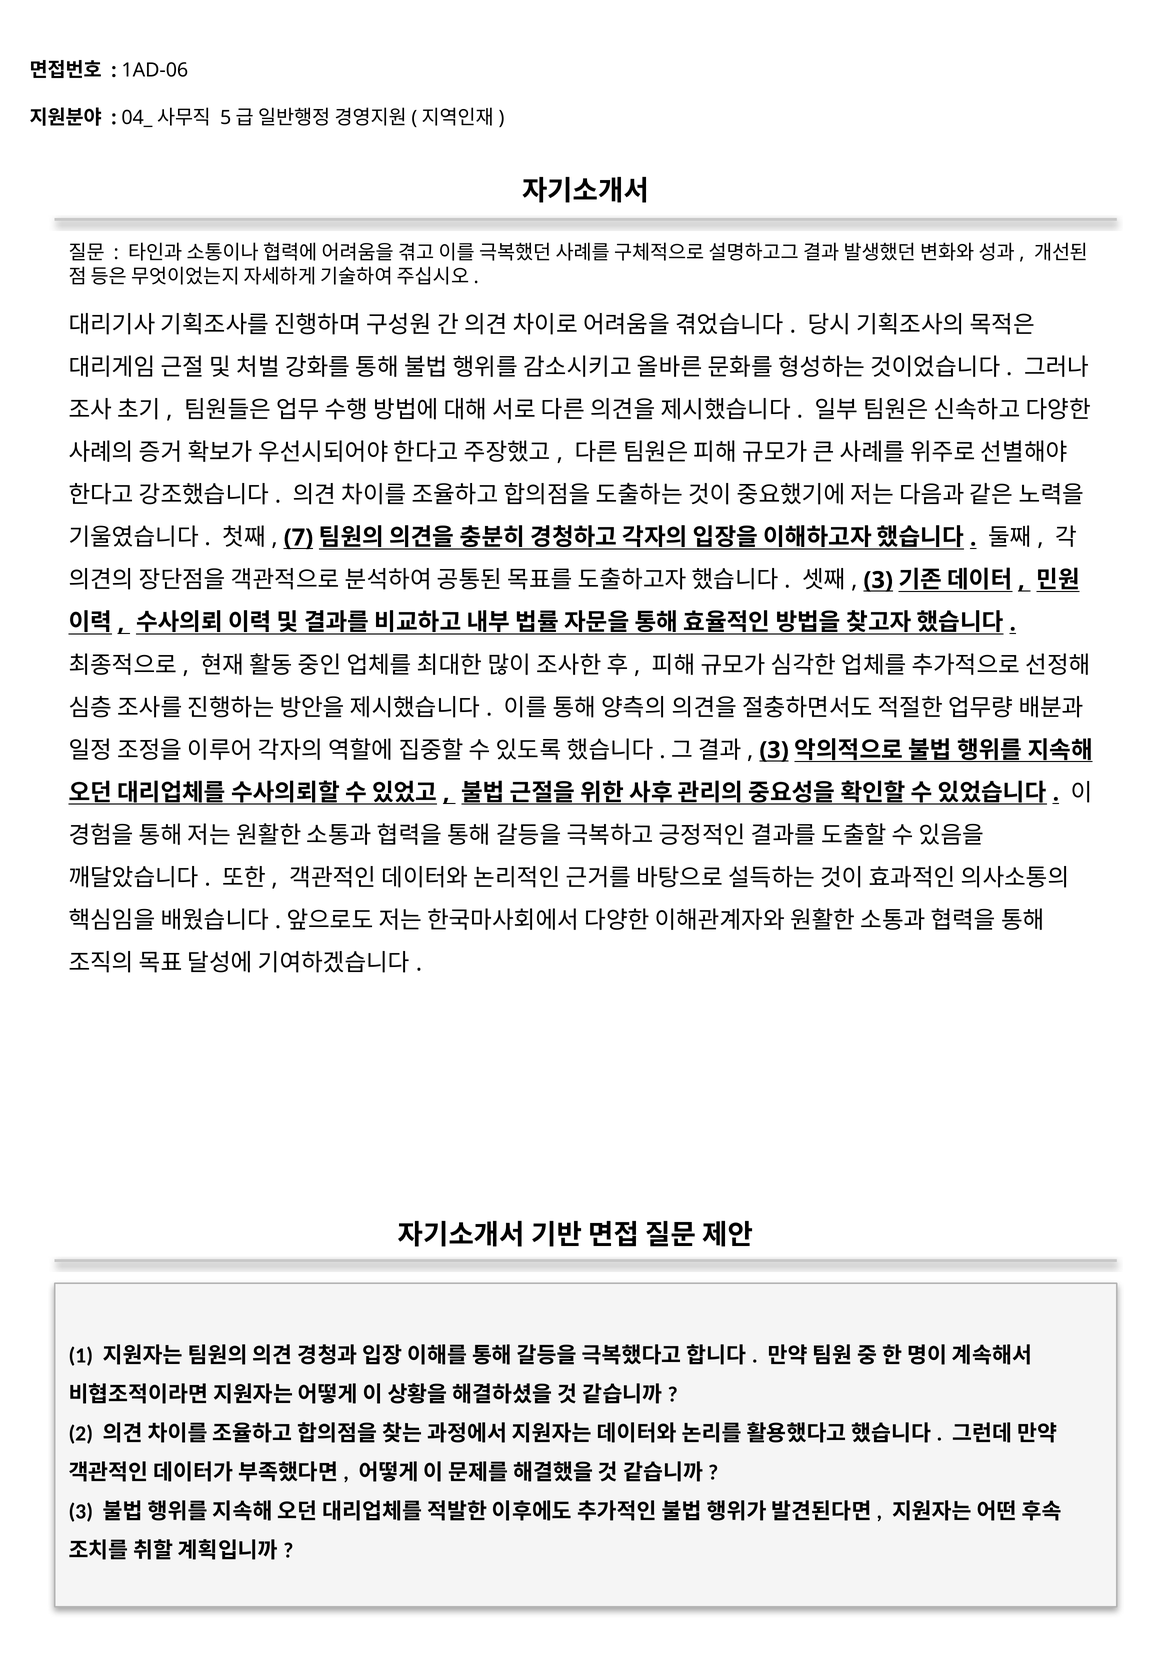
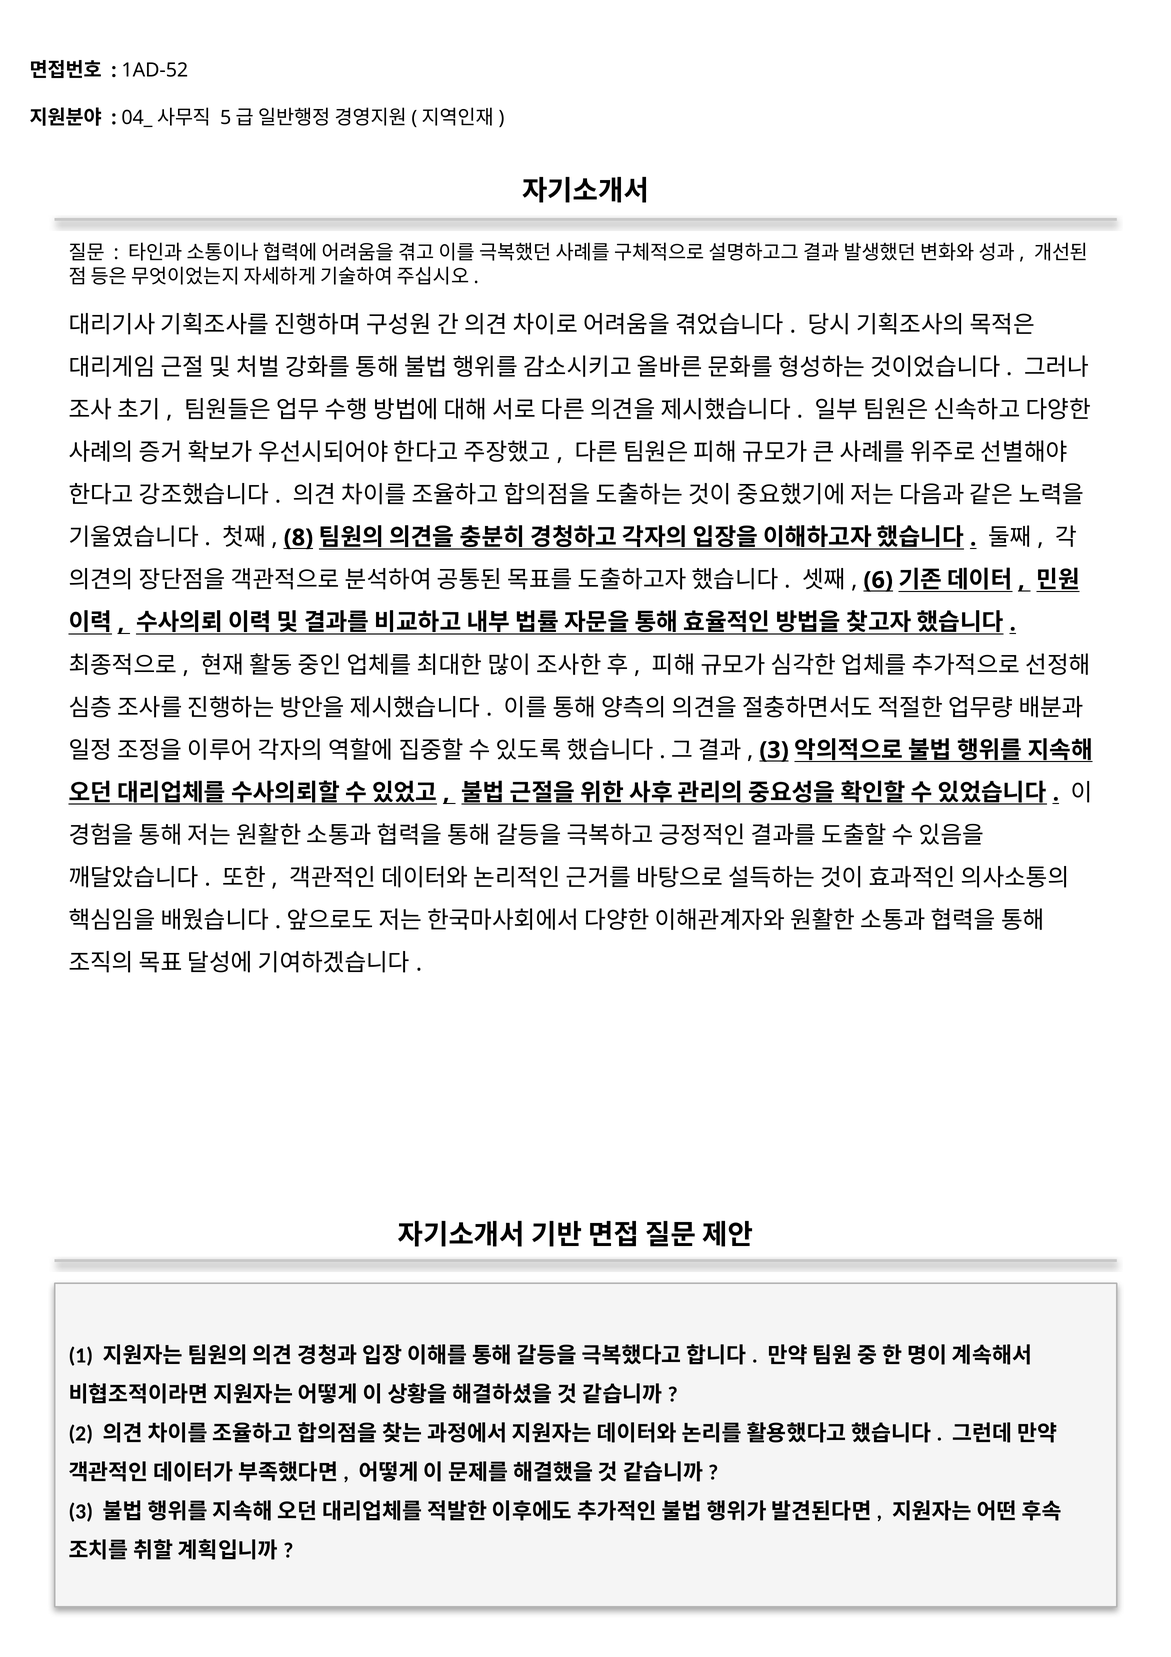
1AD-06: 1AD-06 -> 1AD-52
7: 7 -> 8
3 at (878, 580): 3 -> 6
